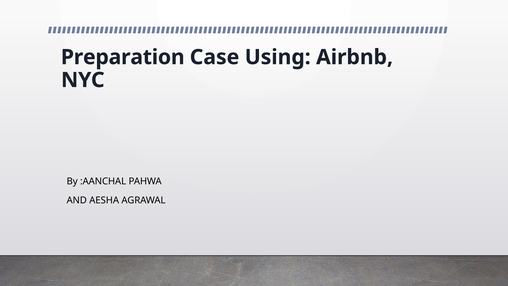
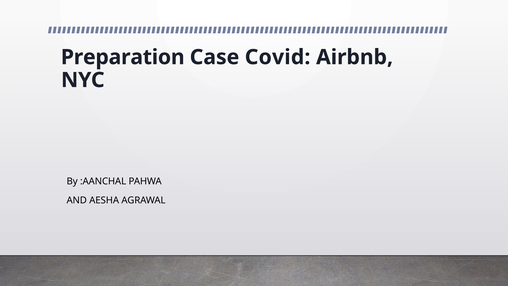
Using: Using -> Covid
